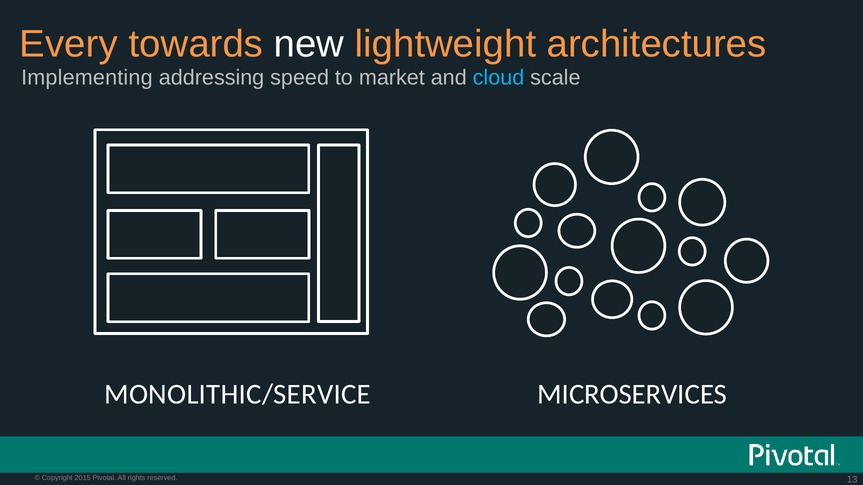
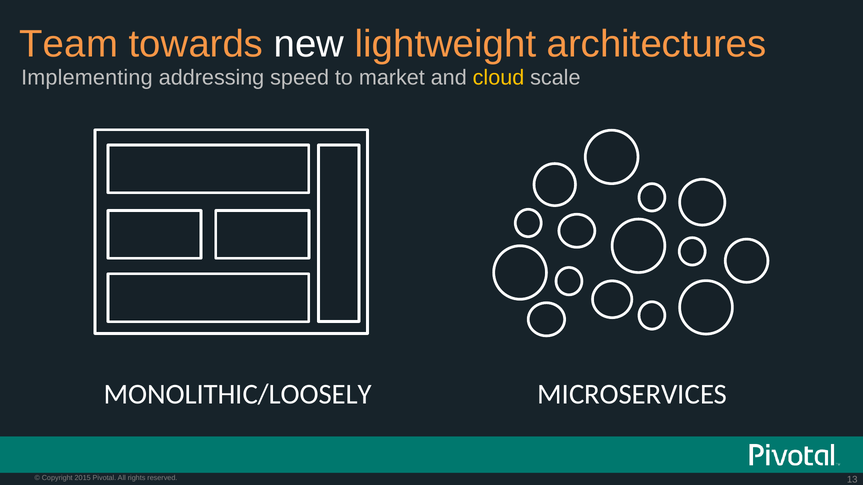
Every: Every -> Team
cloud colour: light blue -> yellow
MONOLITHIC/SERVICE: MONOLITHIC/SERVICE -> MONOLITHIC/LOOSELY
